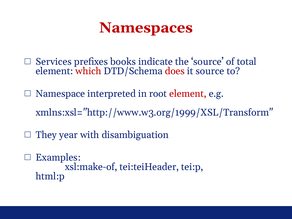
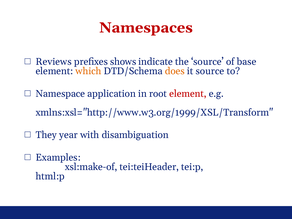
Services: Services -> Reviews
books: books -> shows
total: total -> base
which colour: red -> orange
does colour: red -> orange
interpreted: interpreted -> application
